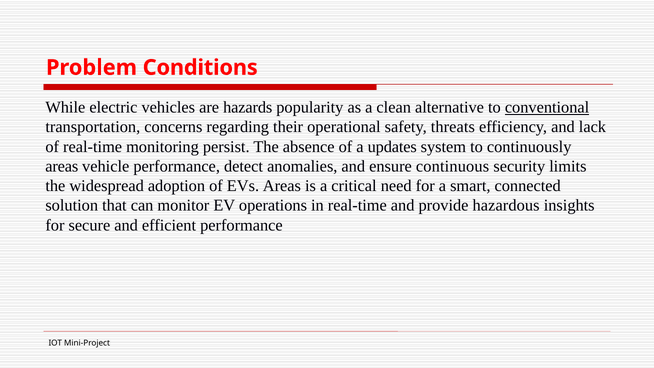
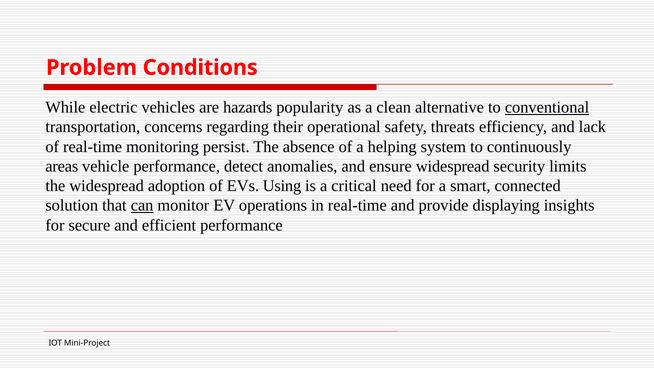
updates: updates -> helping
ensure continuous: continuous -> widespread
EVs Areas: Areas -> Using
can underline: none -> present
hazardous: hazardous -> displaying
